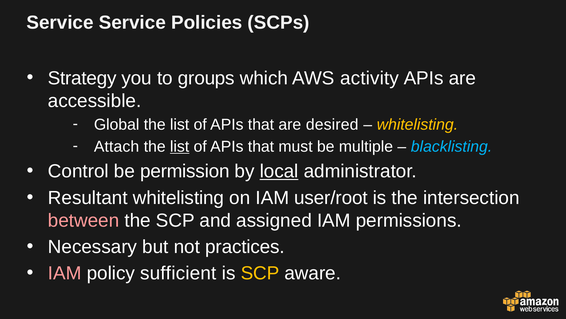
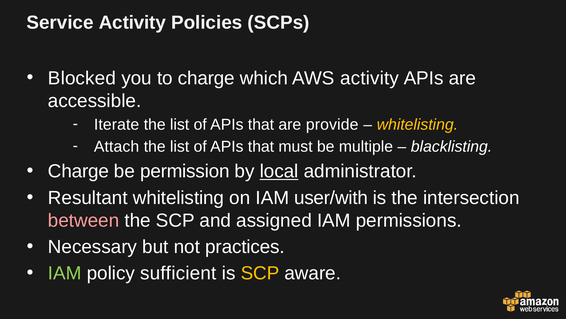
Service Service: Service -> Activity
Strategy: Strategy -> Blocked
to groups: groups -> charge
Global: Global -> Iterate
desired: desired -> provide
list at (180, 146) underline: present -> none
blacklisting colour: light blue -> white
Control at (78, 171): Control -> Charge
user/root: user/root -> user/with
IAM at (65, 273) colour: pink -> light green
